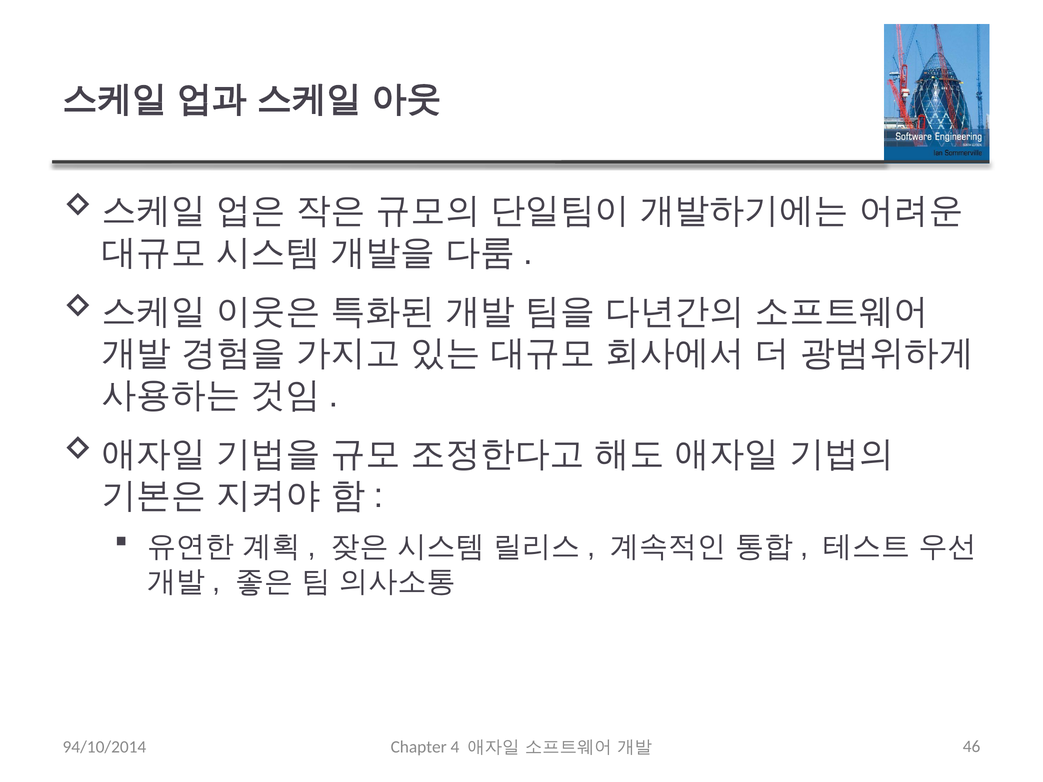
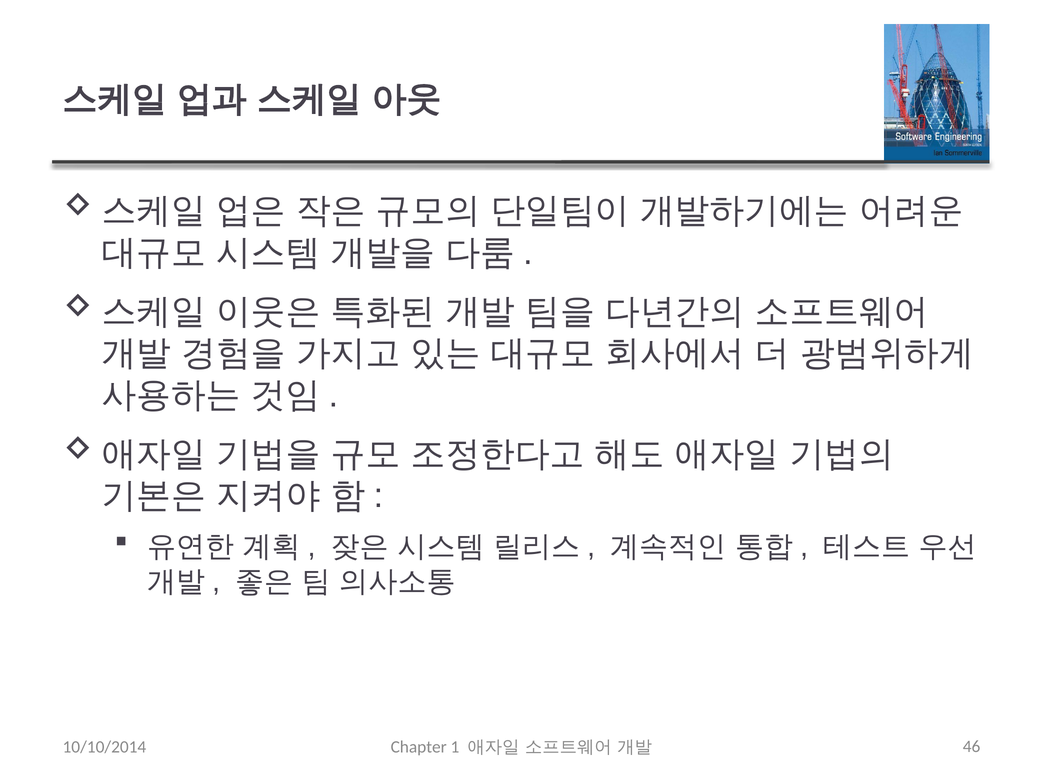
94/10/2014: 94/10/2014 -> 10/10/2014
4: 4 -> 1
